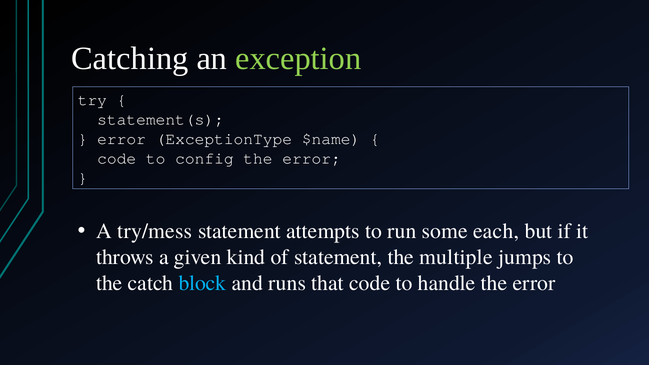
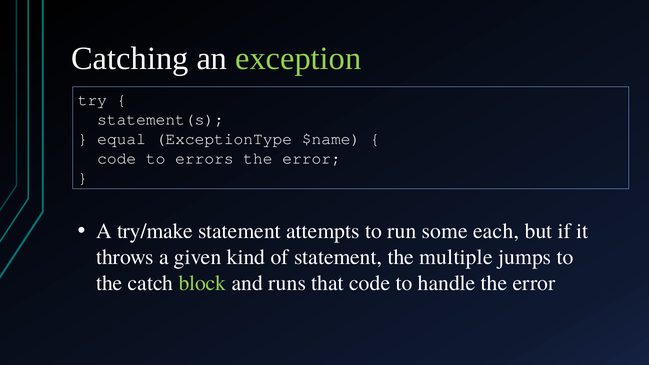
error at (122, 139): error -> equal
config: config -> errors
try/mess: try/mess -> try/make
block colour: light blue -> light green
